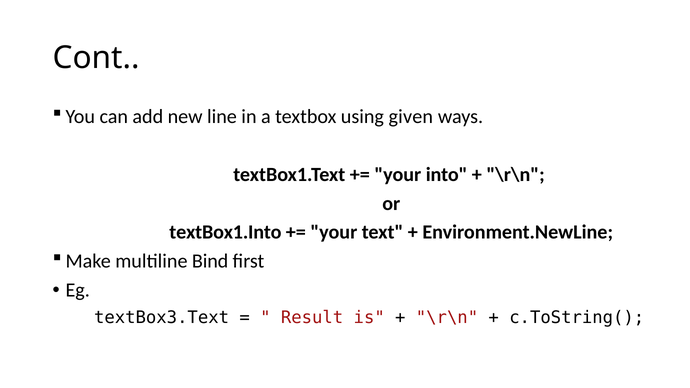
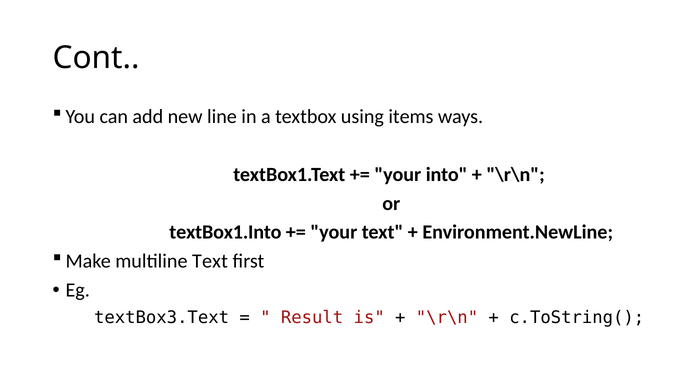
given: given -> items
multiline Bind: Bind -> Text
